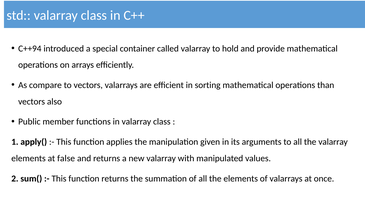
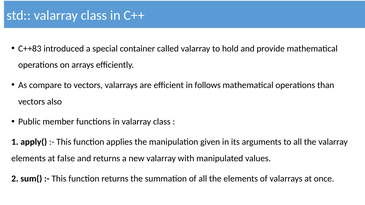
C++94: C++94 -> C++83
sorting: sorting -> follows
